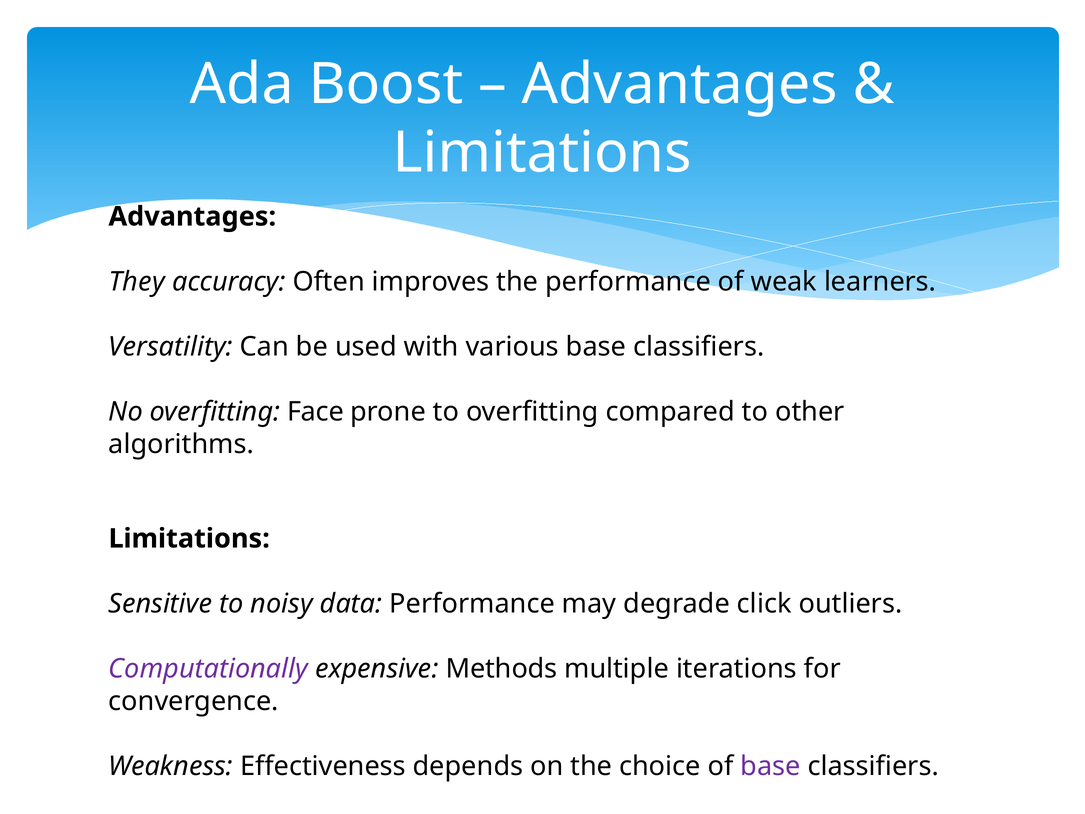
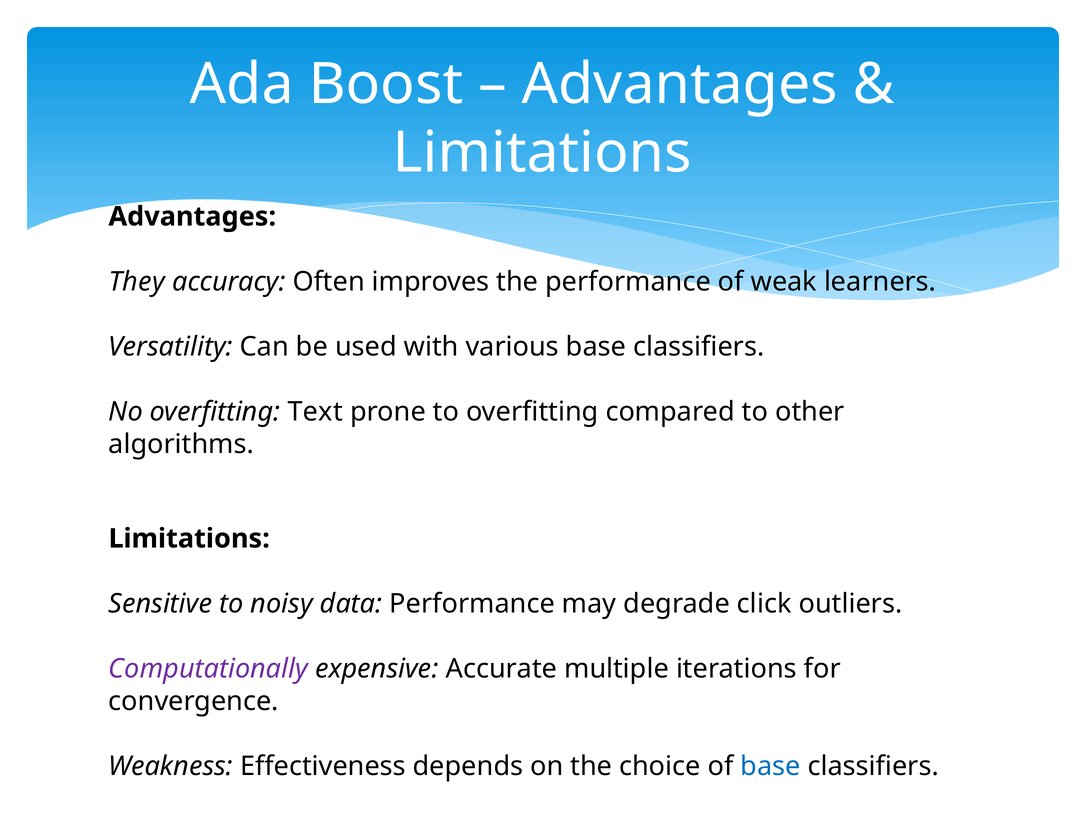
Face: Face -> Text
Methods: Methods -> Accurate
base at (771, 766) colour: purple -> blue
